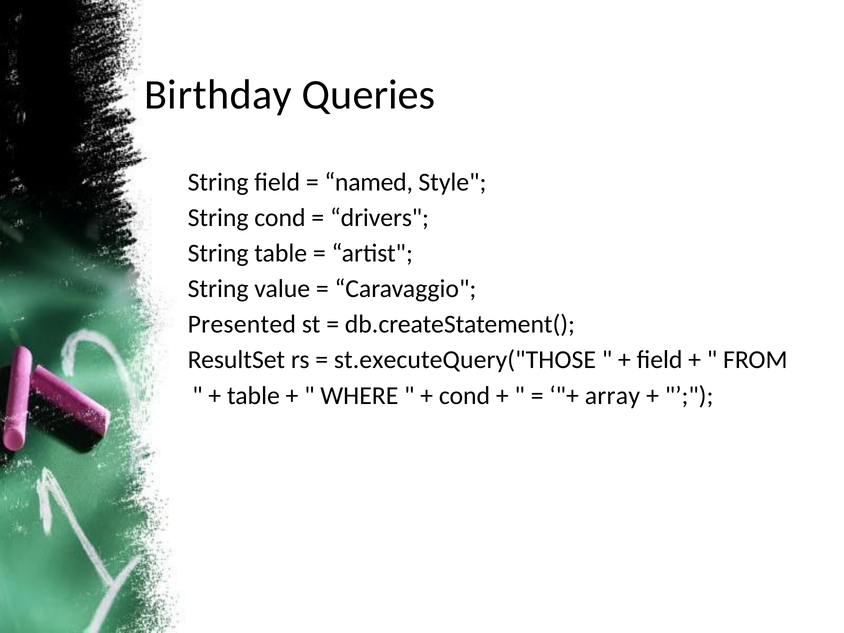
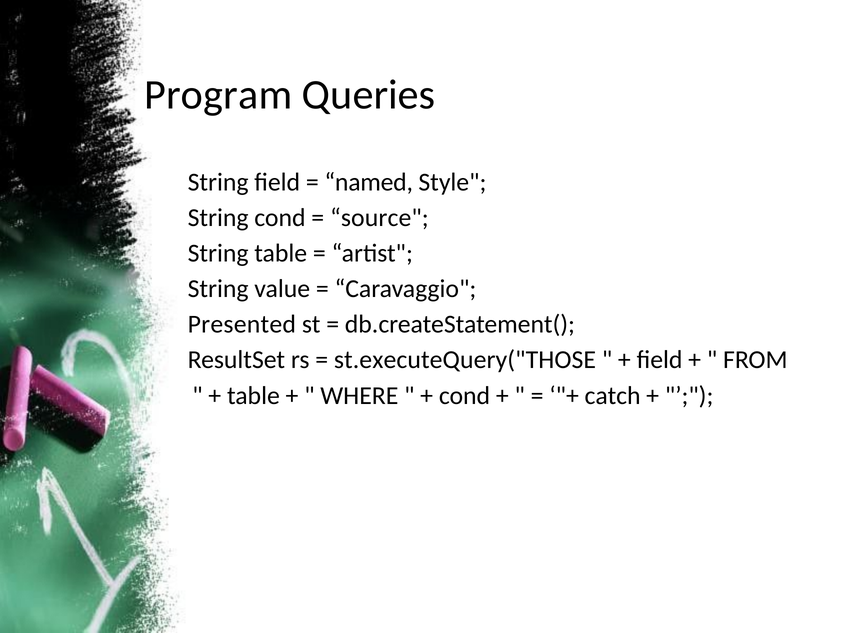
Birthday: Birthday -> Program
drivers: drivers -> source
array: array -> catch
